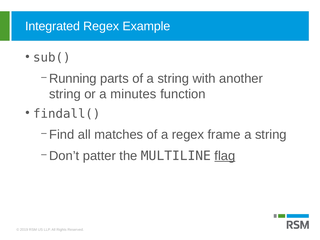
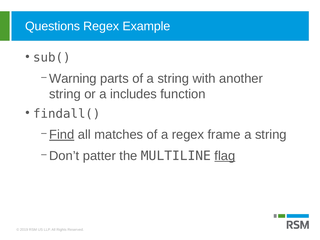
Integrated: Integrated -> Questions
Running: Running -> Warning
minutes: minutes -> includes
Find underline: none -> present
